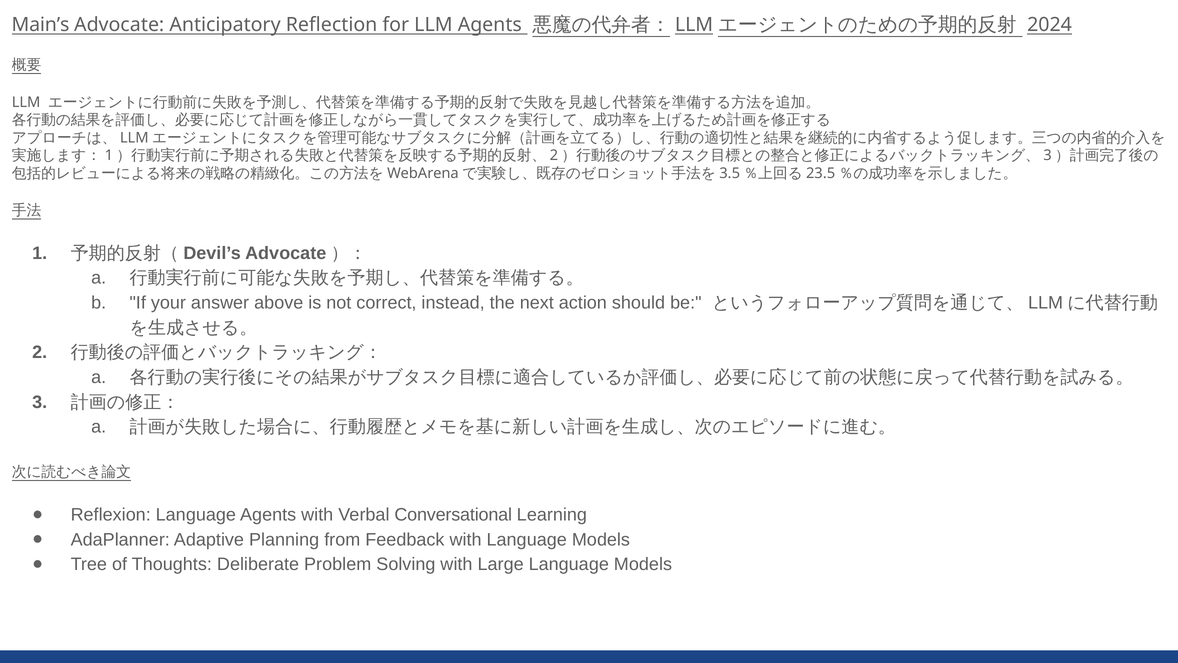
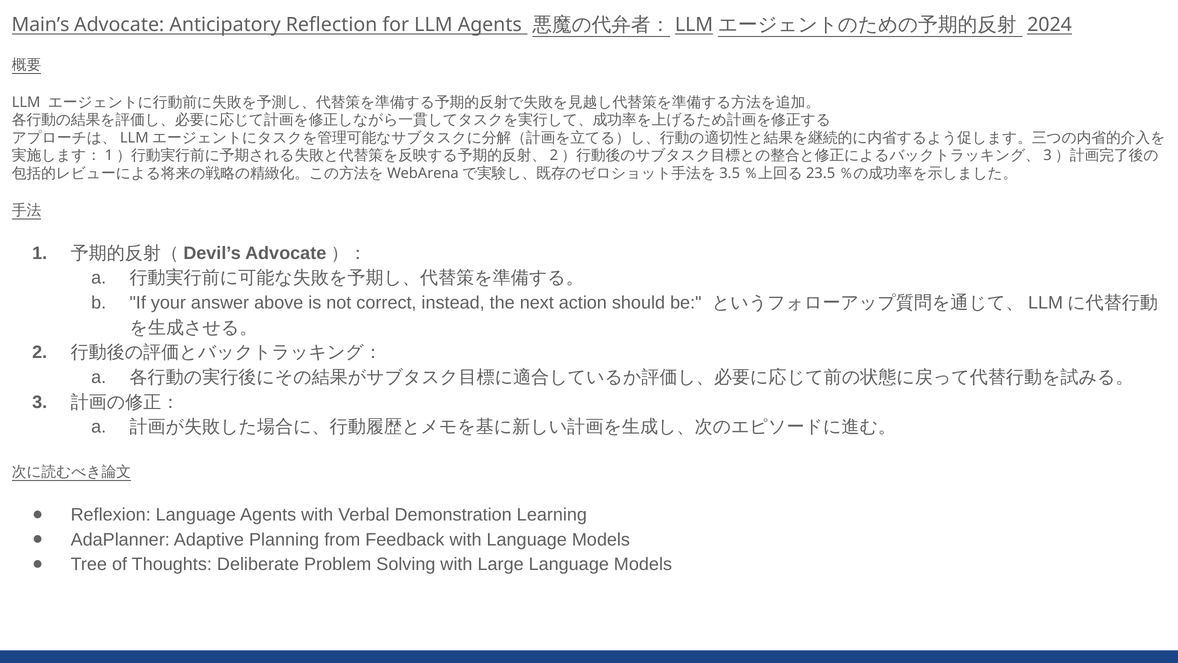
Conversational: Conversational -> Demonstration
